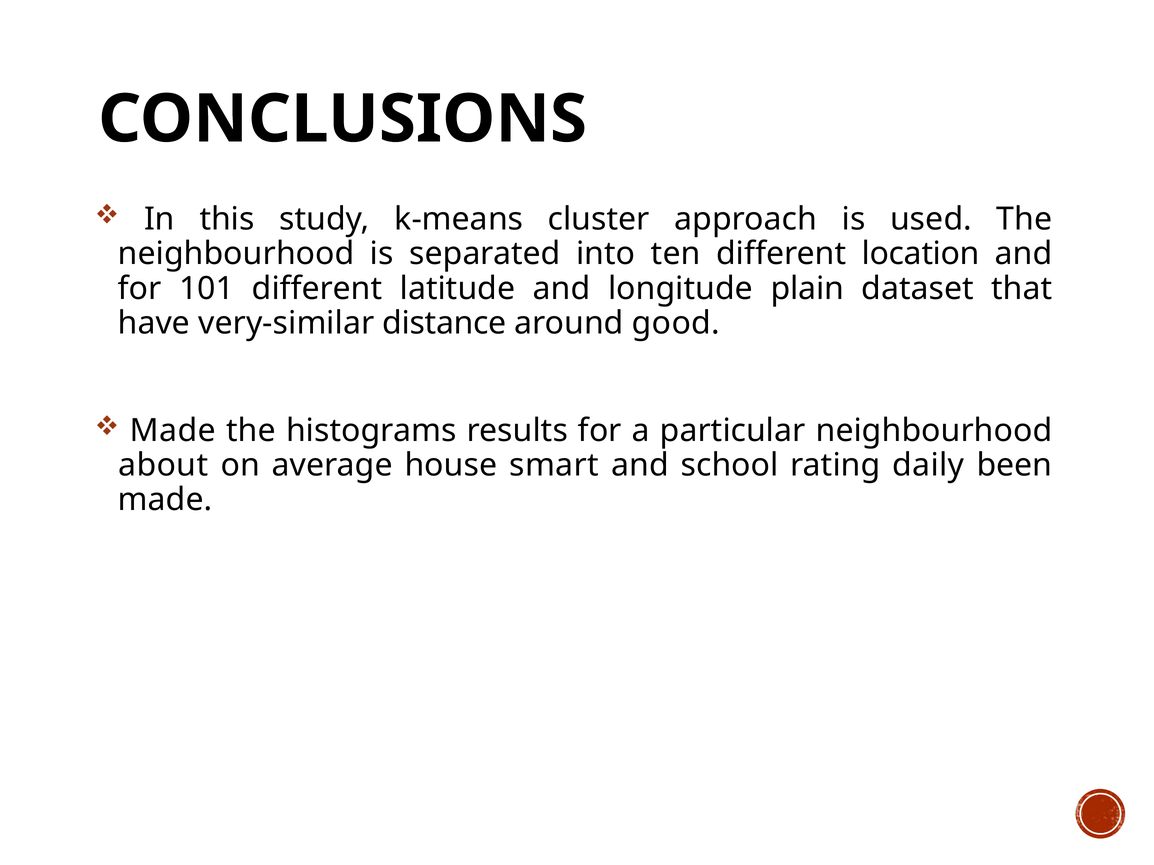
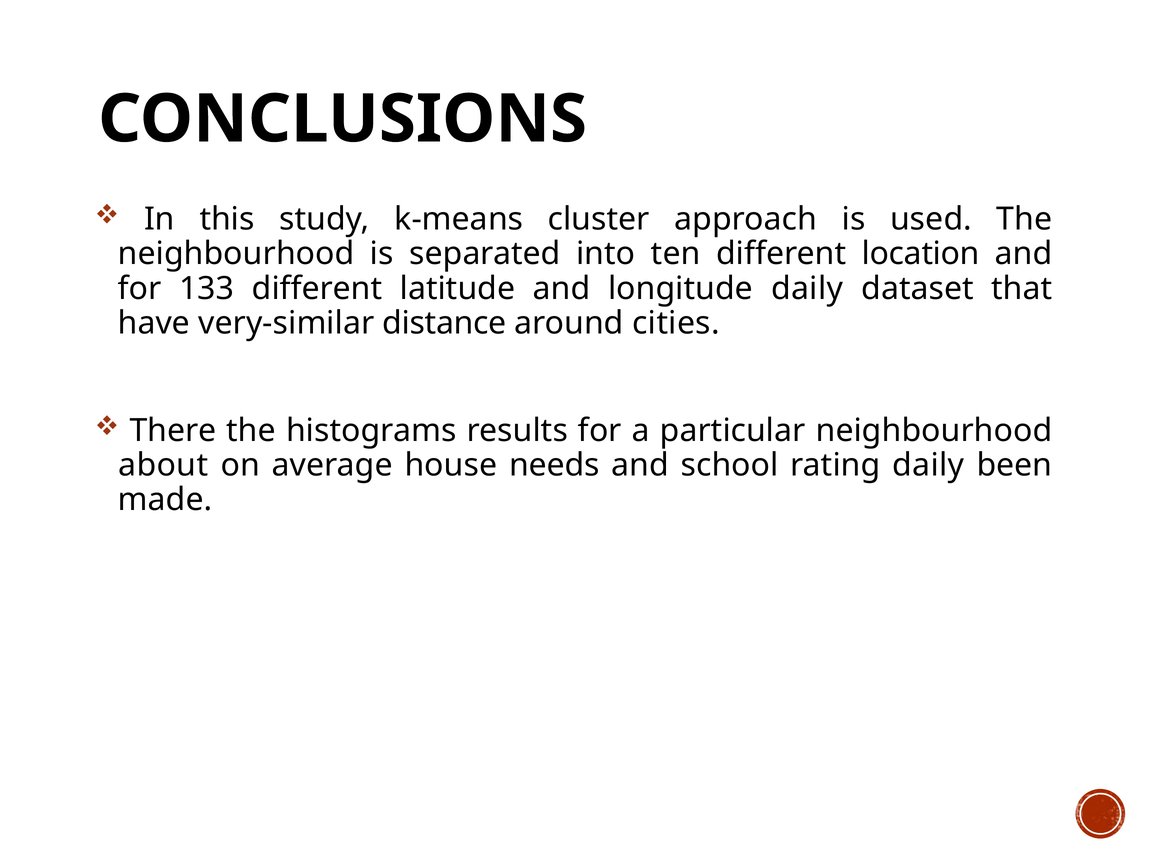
101: 101 -> 133
longitude plain: plain -> daily
good: good -> cities
Made at (173, 431): Made -> There
smart: smart -> needs
